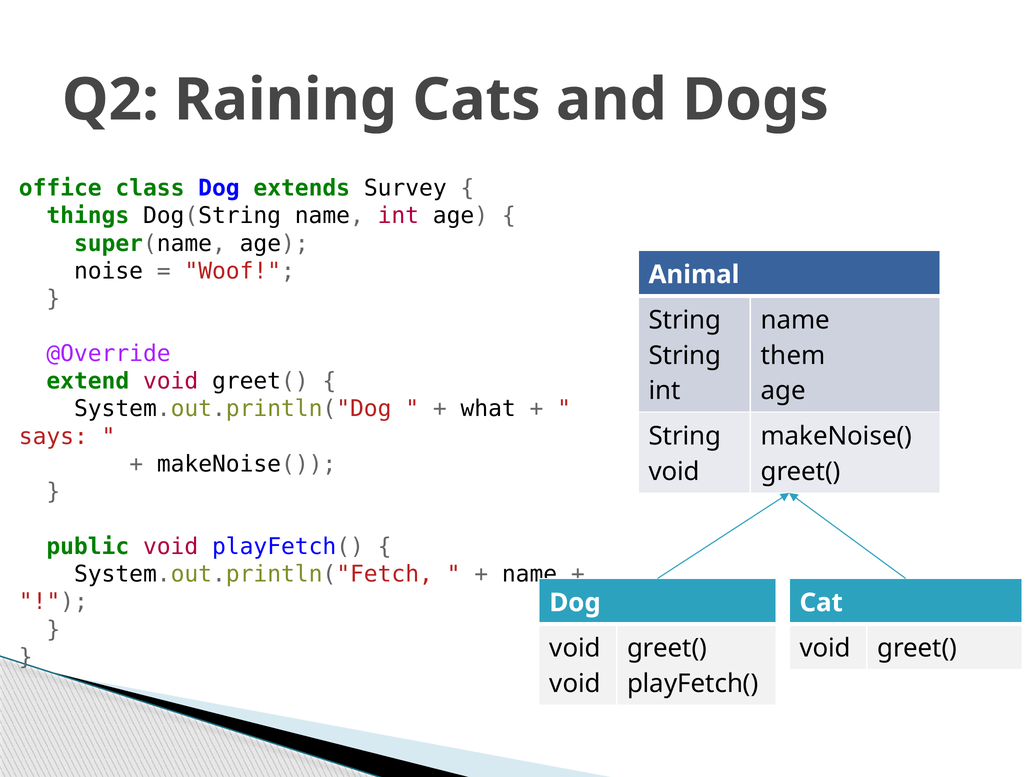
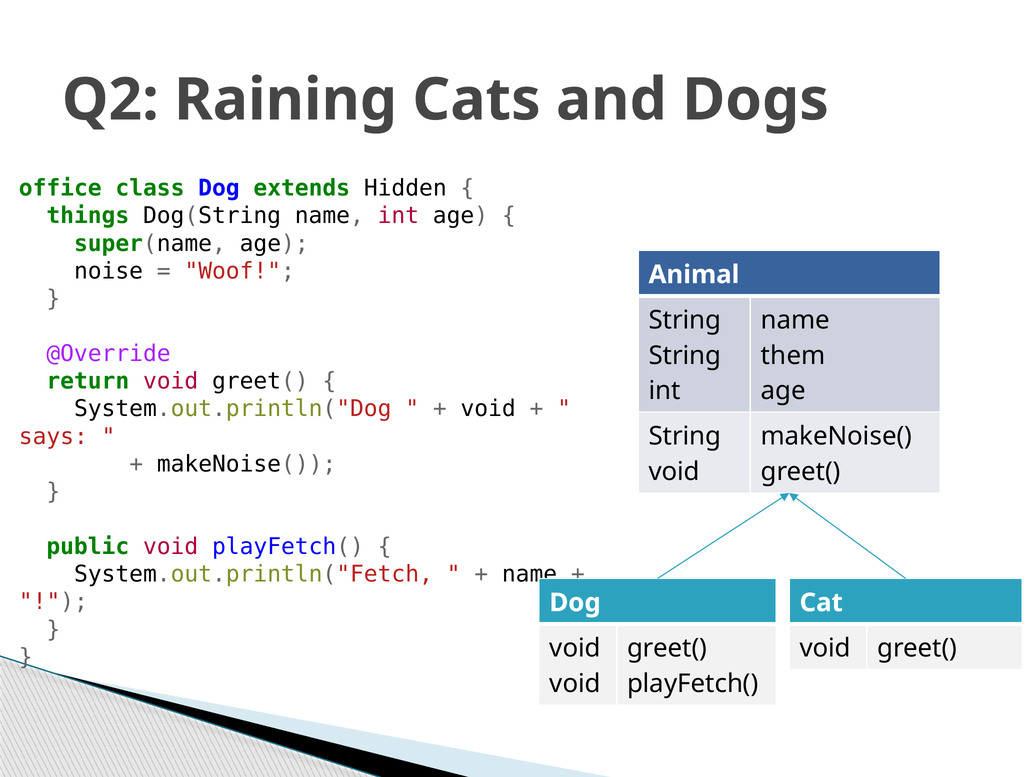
Survey: Survey -> Hidden
extend: extend -> return
what at (488, 408): what -> void
